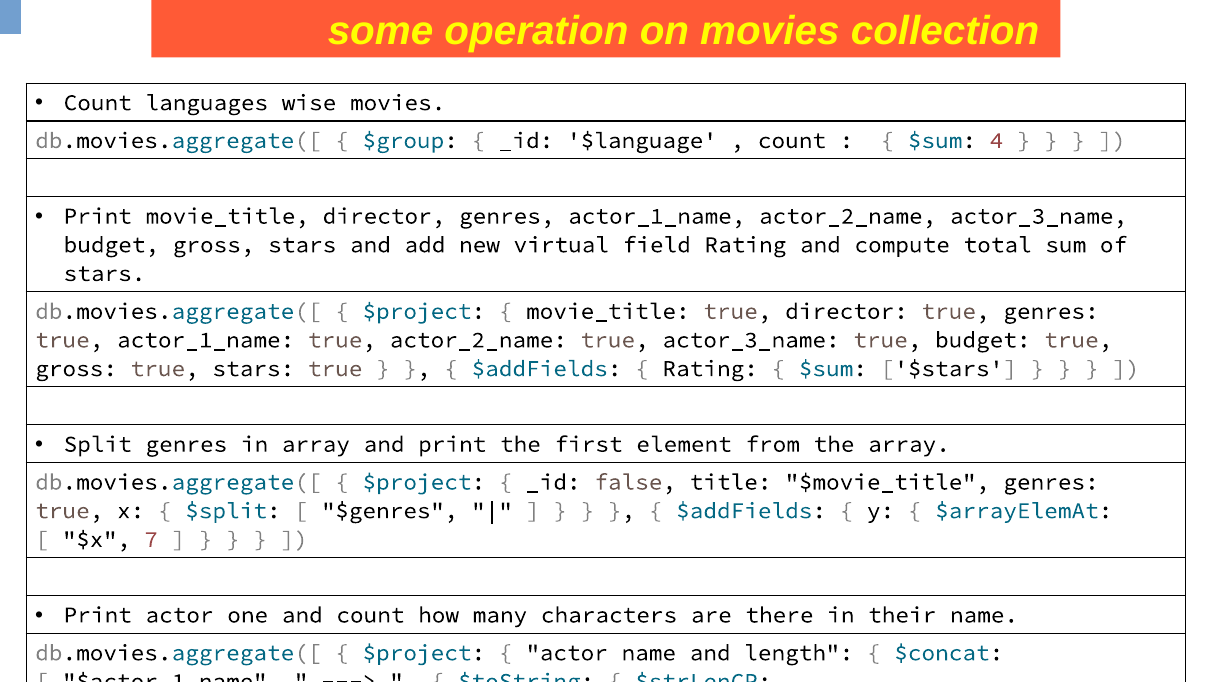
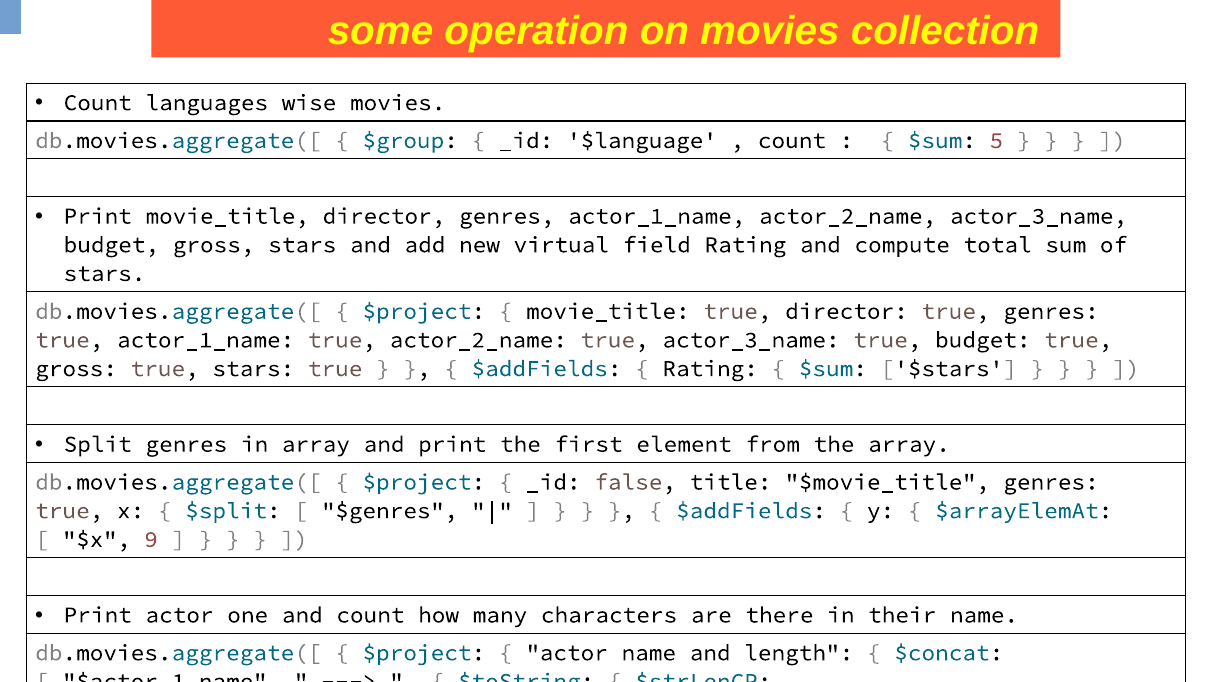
4: 4 -> 5
7: 7 -> 9
